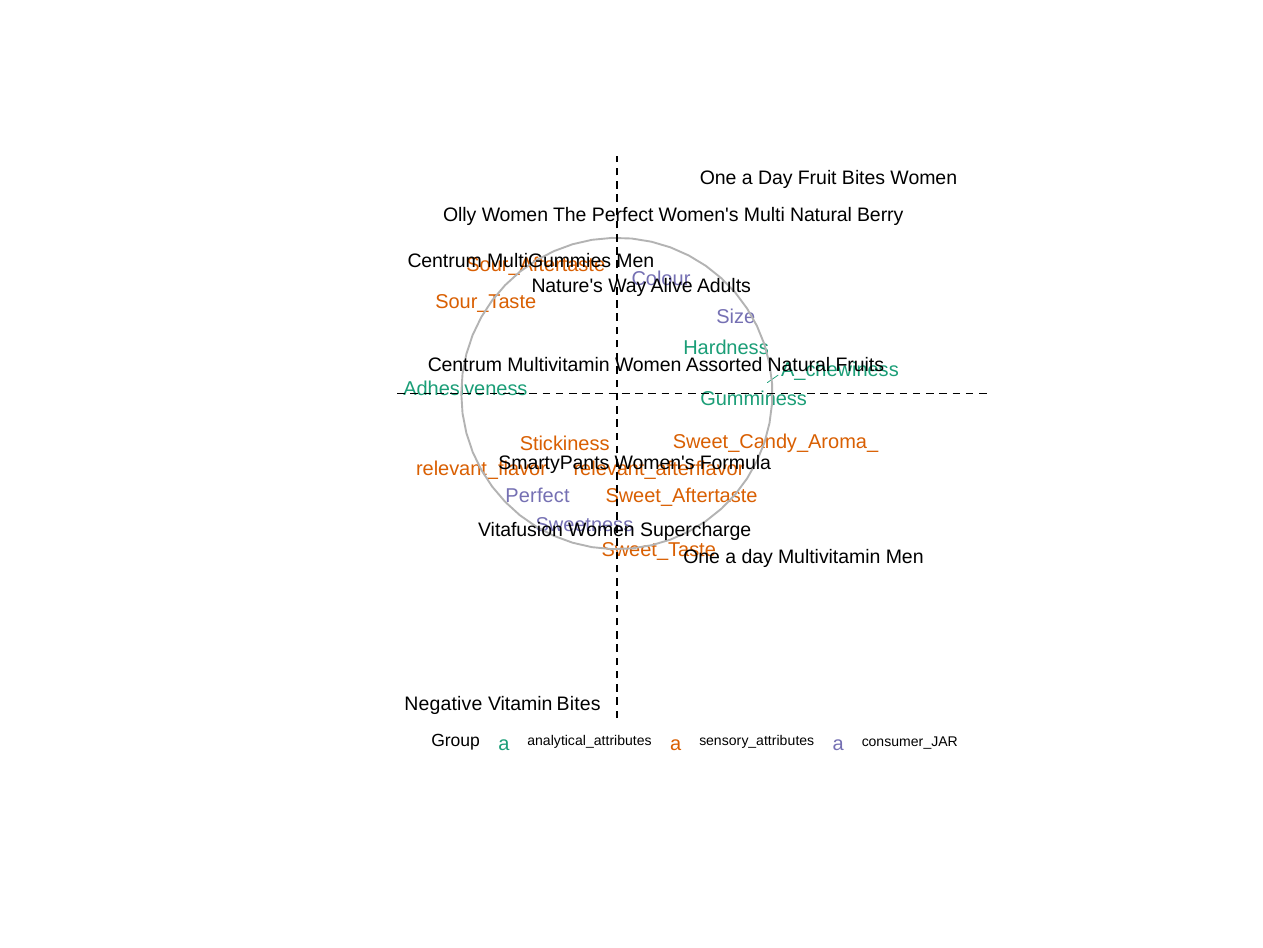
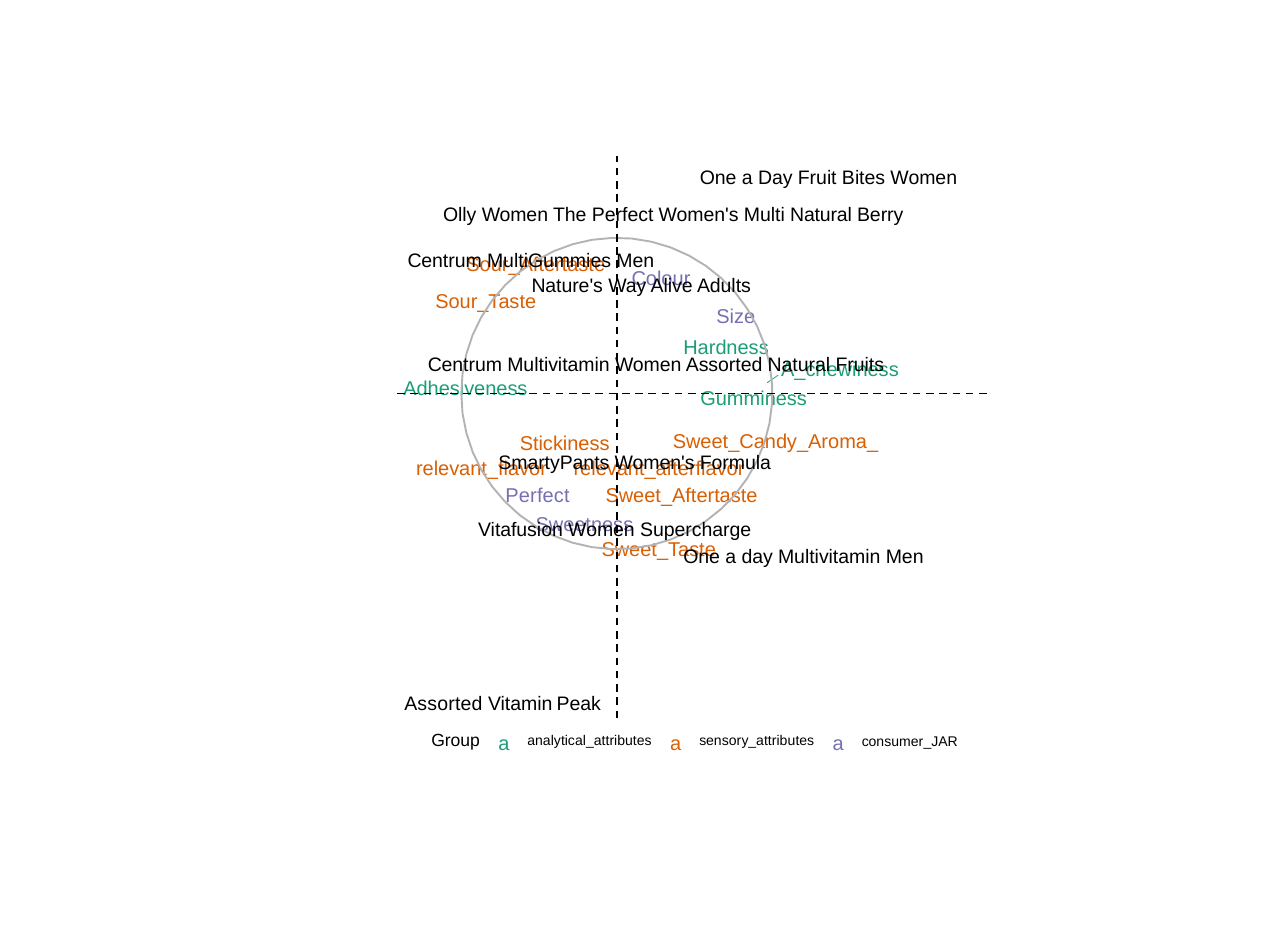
Negative at (443, 704): Negative -> Assorted
Vitamin Bites: Bites -> Peak
